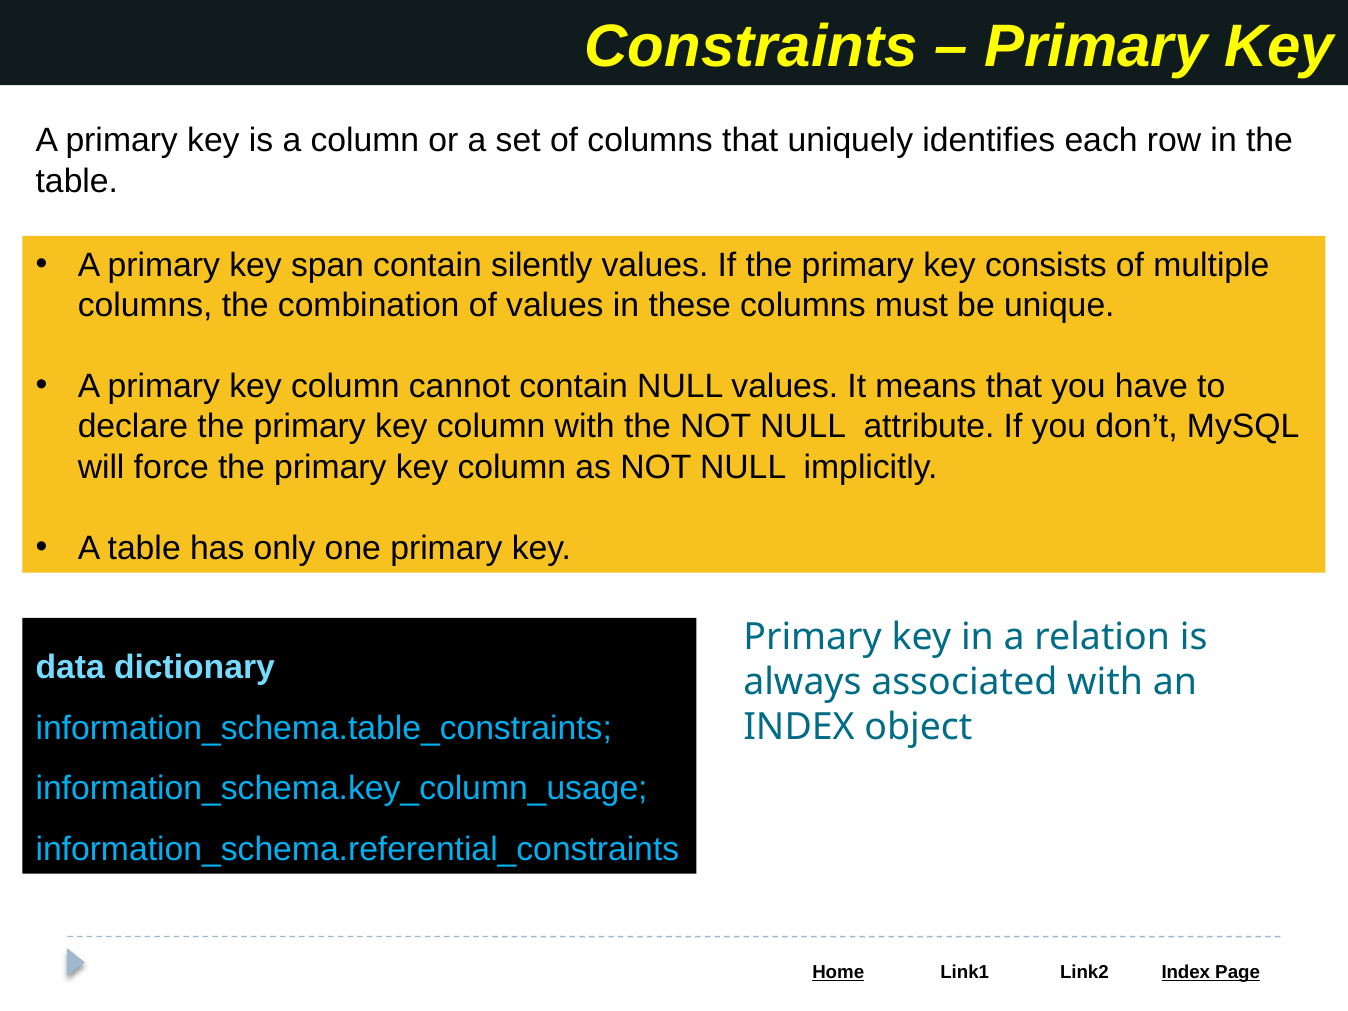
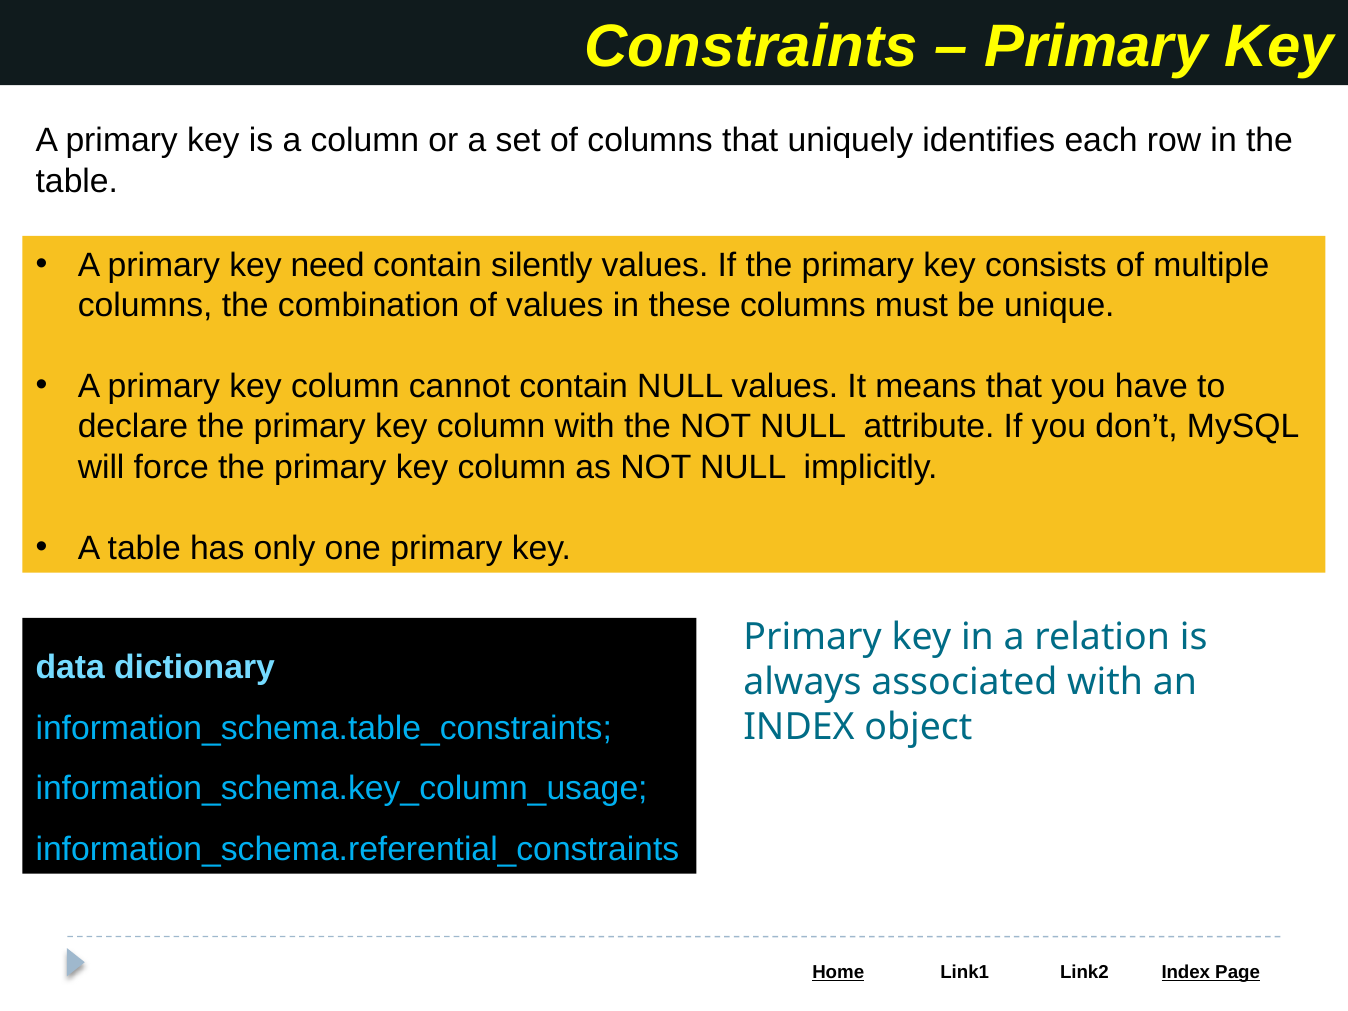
span: span -> need
